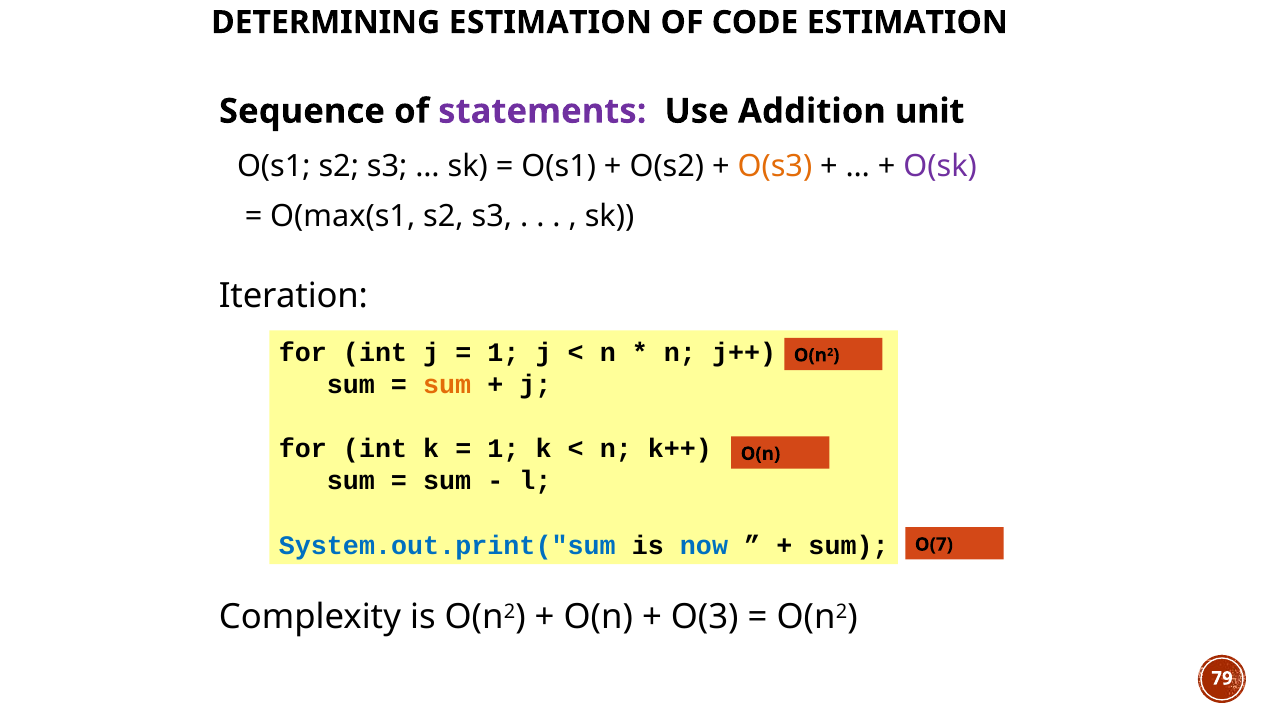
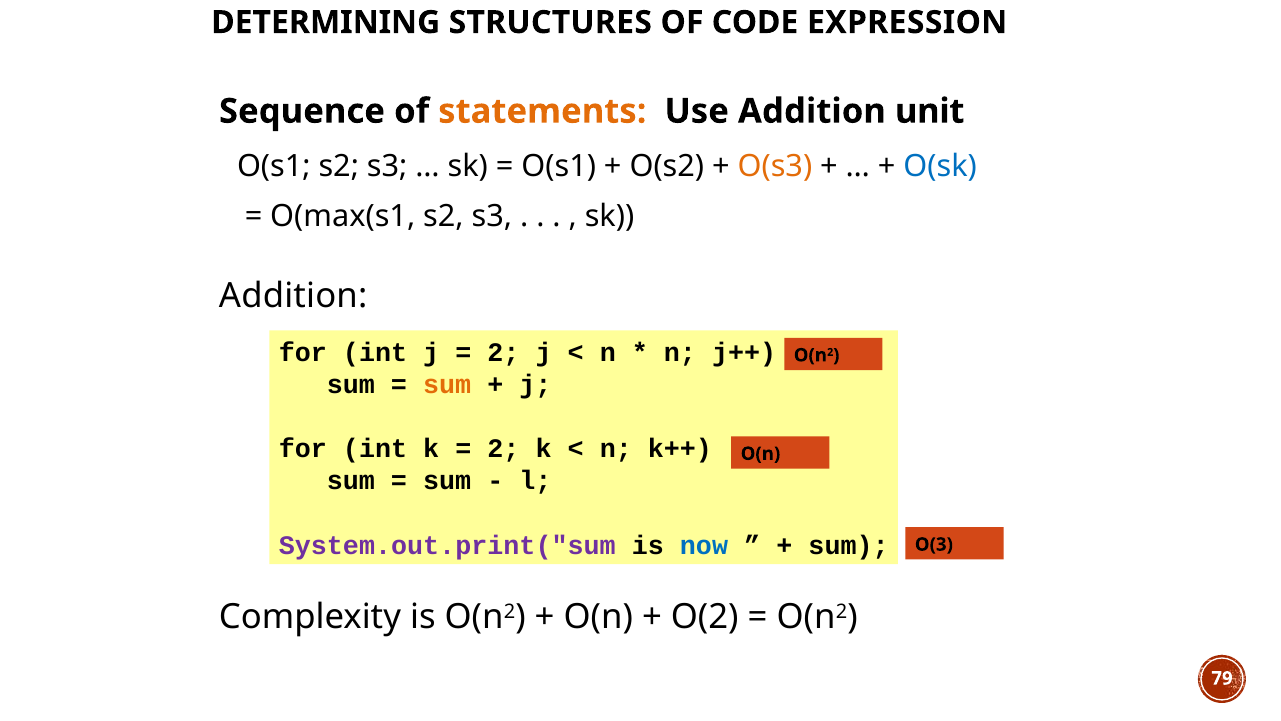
DETERMINING ESTIMATION: ESTIMATION -> STRUCTURES
CODE ESTIMATION: ESTIMATION -> EXPRESSION
statements colour: purple -> orange
O(sk colour: purple -> blue
Iteration at (293, 296): Iteration -> Addition
1 at (503, 353): 1 -> 2
1 at (503, 449): 1 -> 2
System.out.print("sum colour: blue -> purple
O(7: O(7 -> O(3
O(3: O(3 -> O(2
